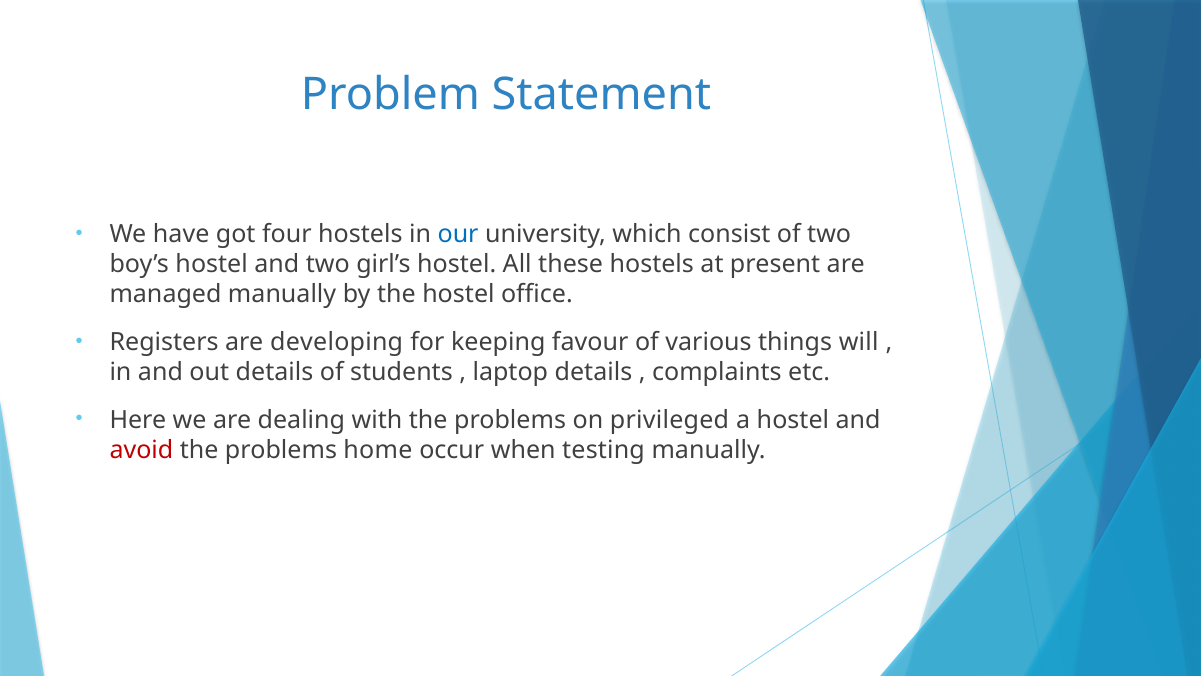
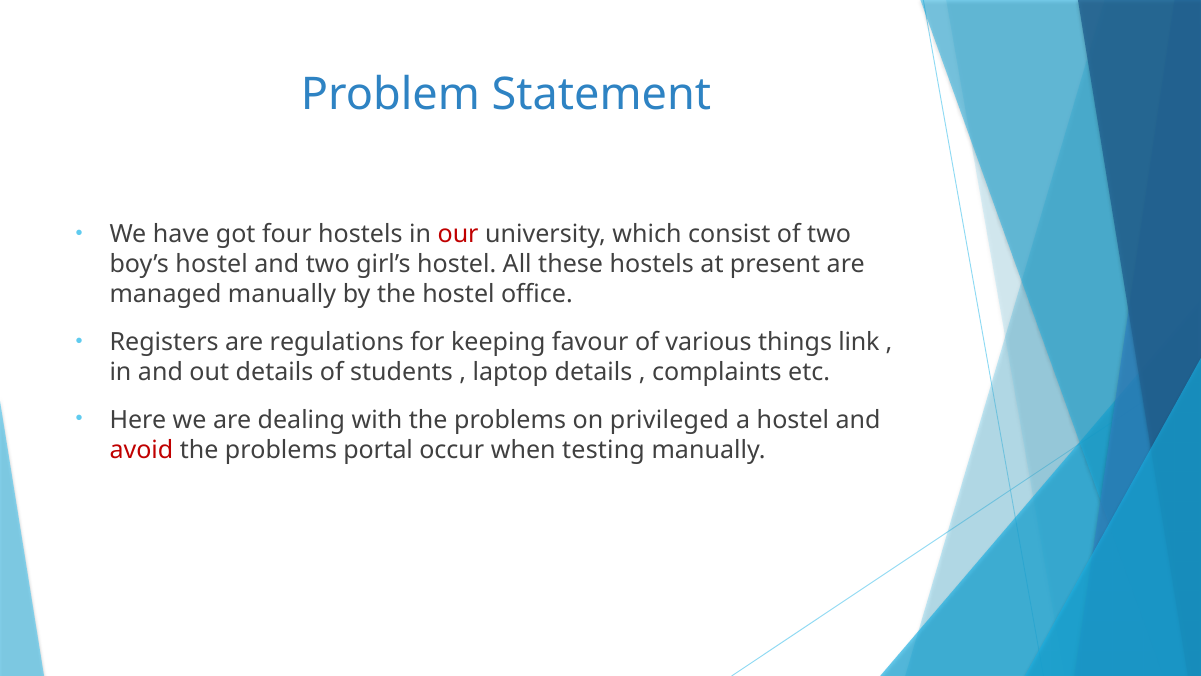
our colour: blue -> red
developing: developing -> regulations
will: will -> link
home: home -> portal
